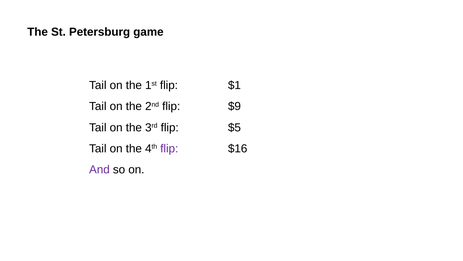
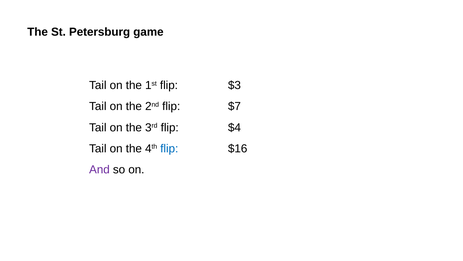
$1: $1 -> $3
$9: $9 -> $7
$5: $5 -> $4
flip at (169, 148) colour: purple -> blue
